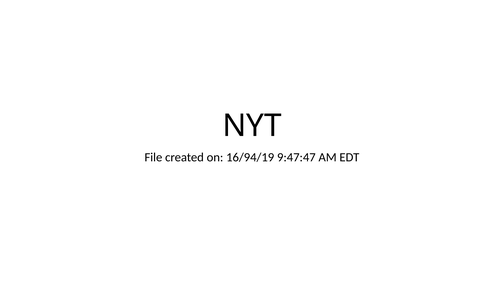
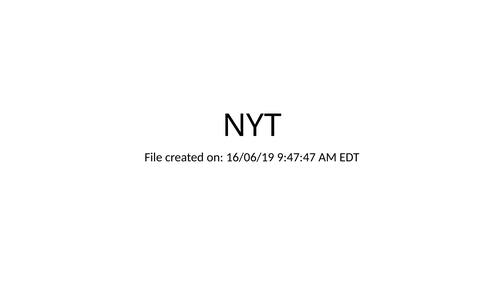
16/94/19: 16/94/19 -> 16/06/19
